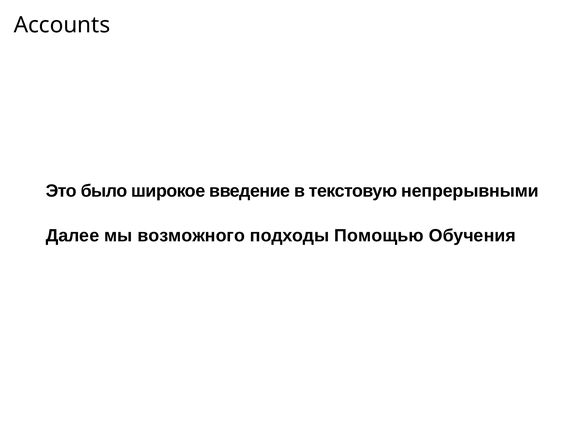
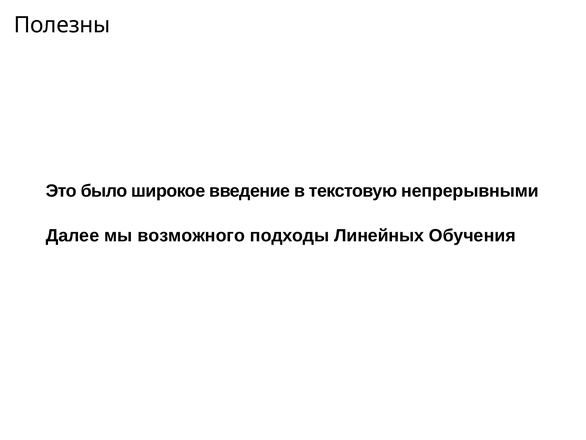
Accounts: Accounts -> Полезны
Помощью: Помощью -> Линейных
